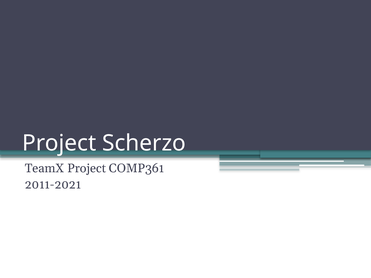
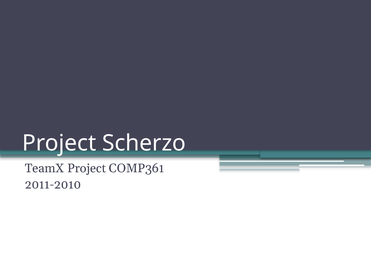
2011-2021: 2011-2021 -> 2011-2010
